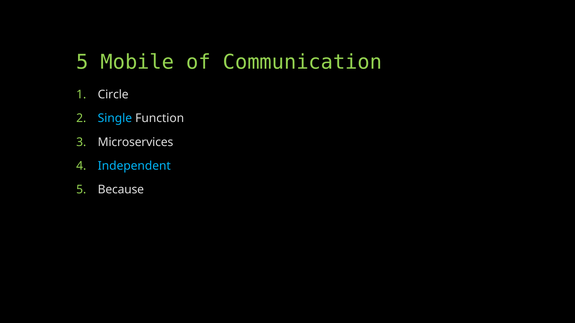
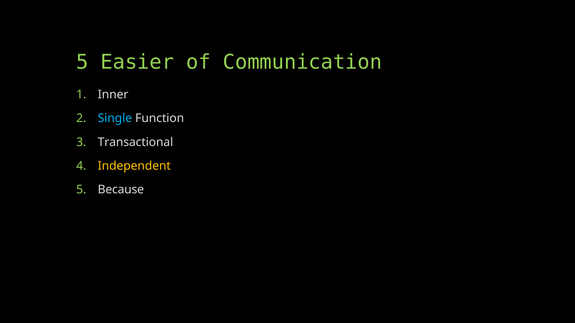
Mobile: Mobile -> Easier
Circle: Circle -> Inner
Microservices: Microservices -> Transactional
Independent colour: light blue -> yellow
